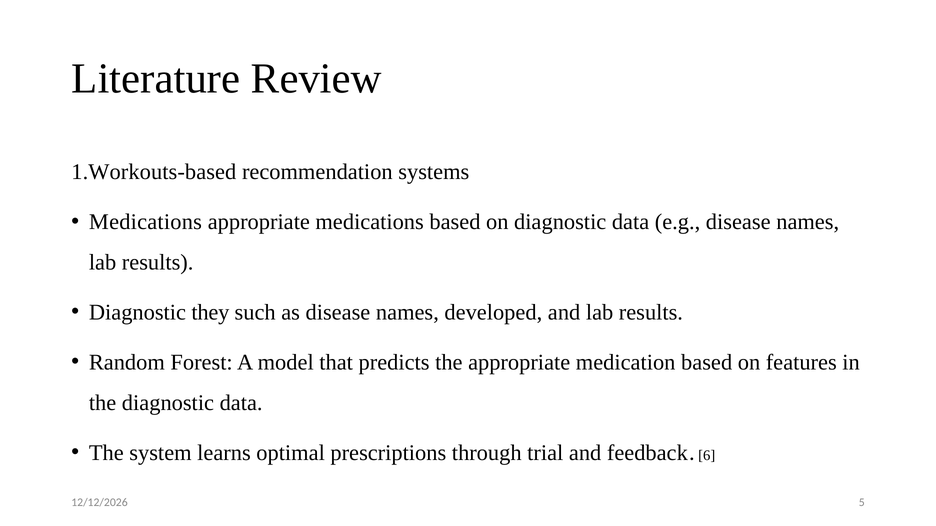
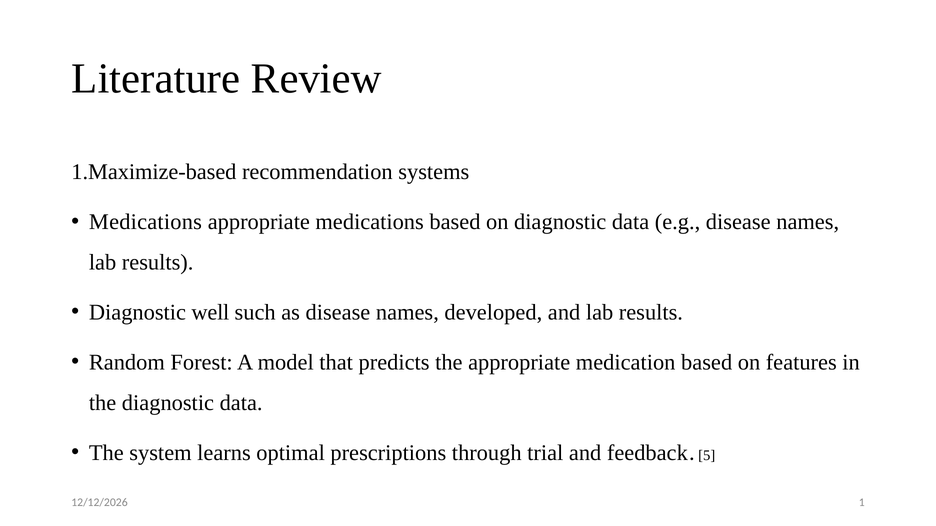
1.Workouts-based: 1.Workouts-based -> 1.Maximize-based
they: they -> well
6: 6 -> 5
5: 5 -> 1
